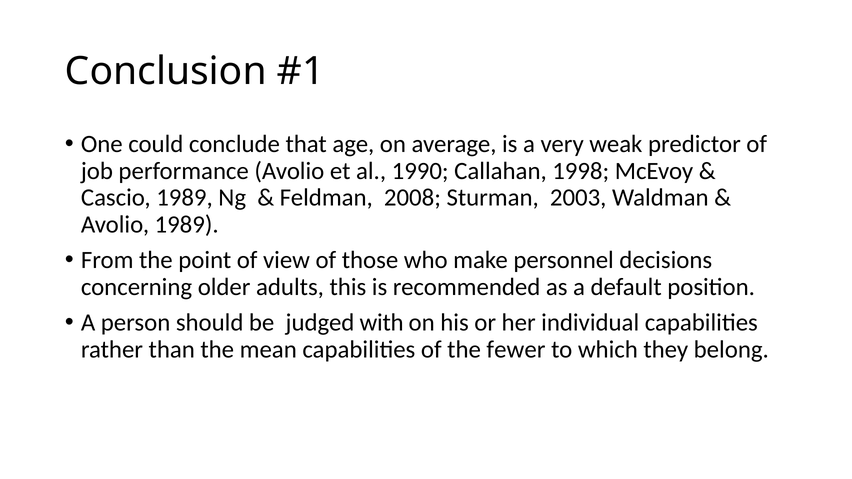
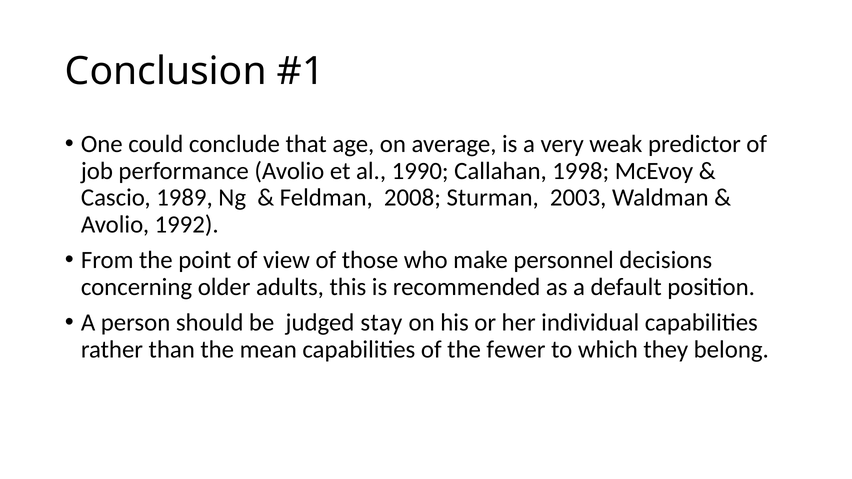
Avolio 1989: 1989 -> 1992
with: with -> stay
